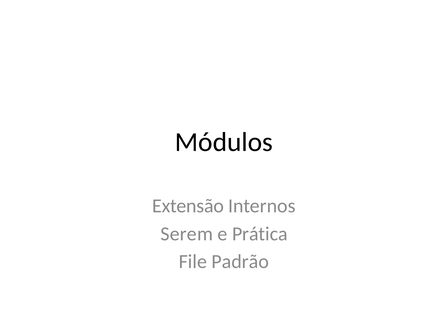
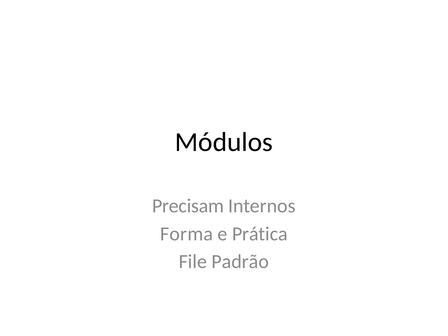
Extensão: Extensão -> Precisam
Serem: Serem -> Forma
